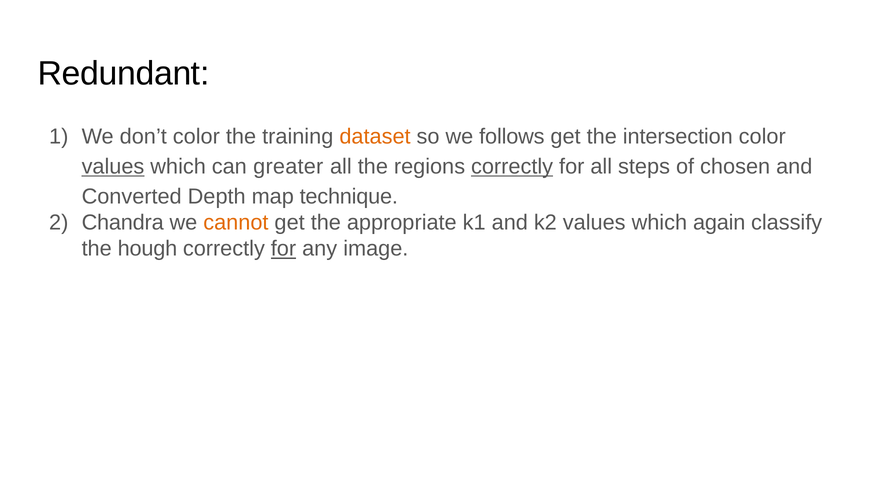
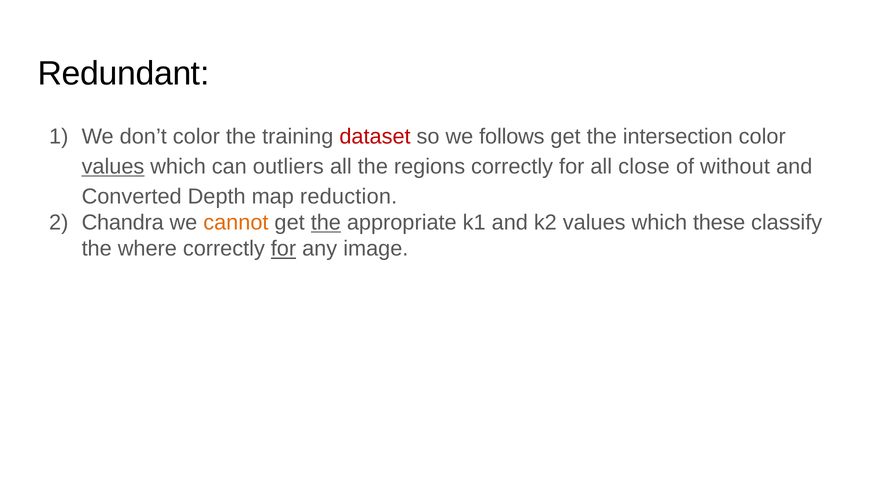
dataset colour: orange -> red
greater: greater -> outliers
correctly at (512, 167) underline: present -> none
steps: steps -> close
chosen: chosen -> without
technique: technique -> reduction
the at (326, 223) underline: none -> present
again: again -> these
hough: hough -> where
